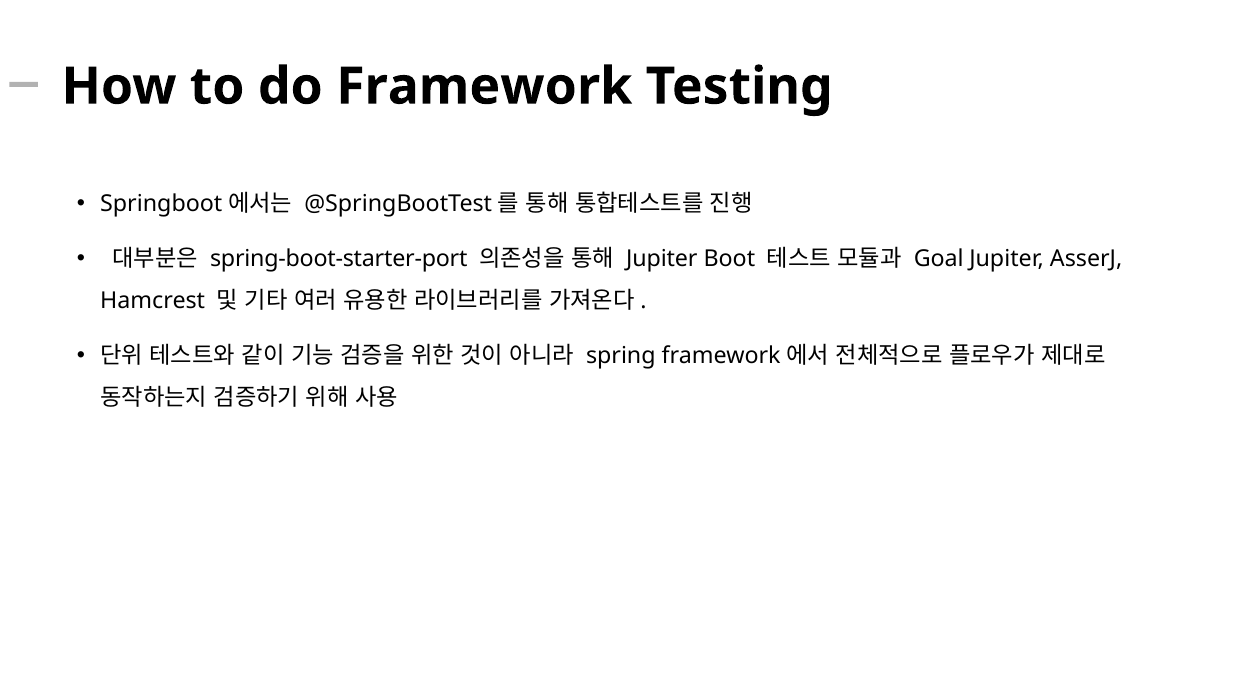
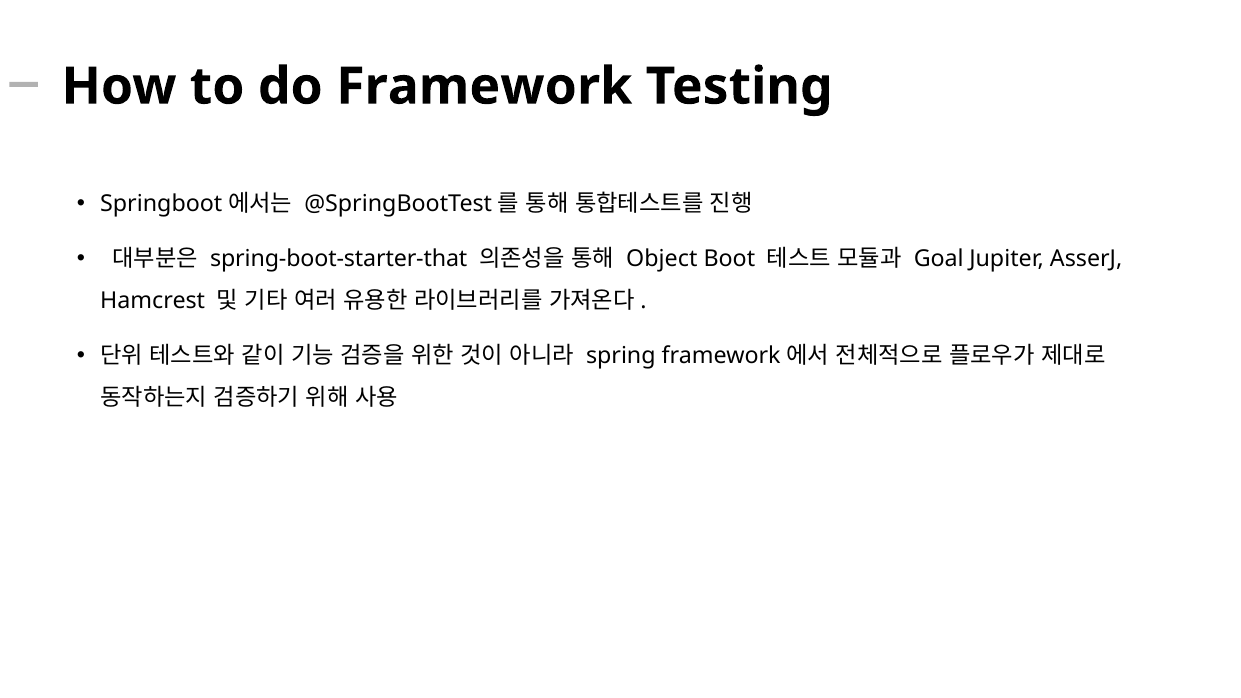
spring-boot-starter-port: spring-boot-starter-port -> spring-boot-starter-that
Jupiter at (662, 259): Jupiter -> Object
